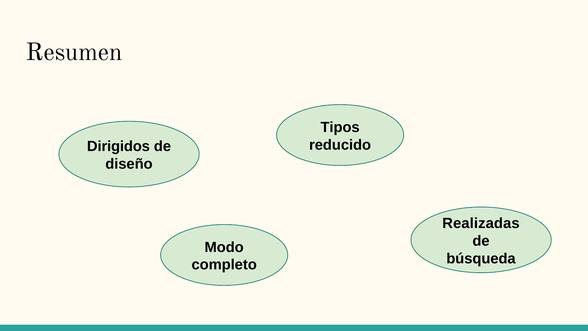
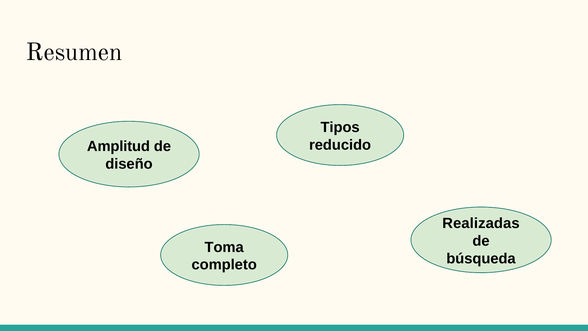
Dirigidos: Dirigidos -> Amplitud
Modo: Modo -> Toma
